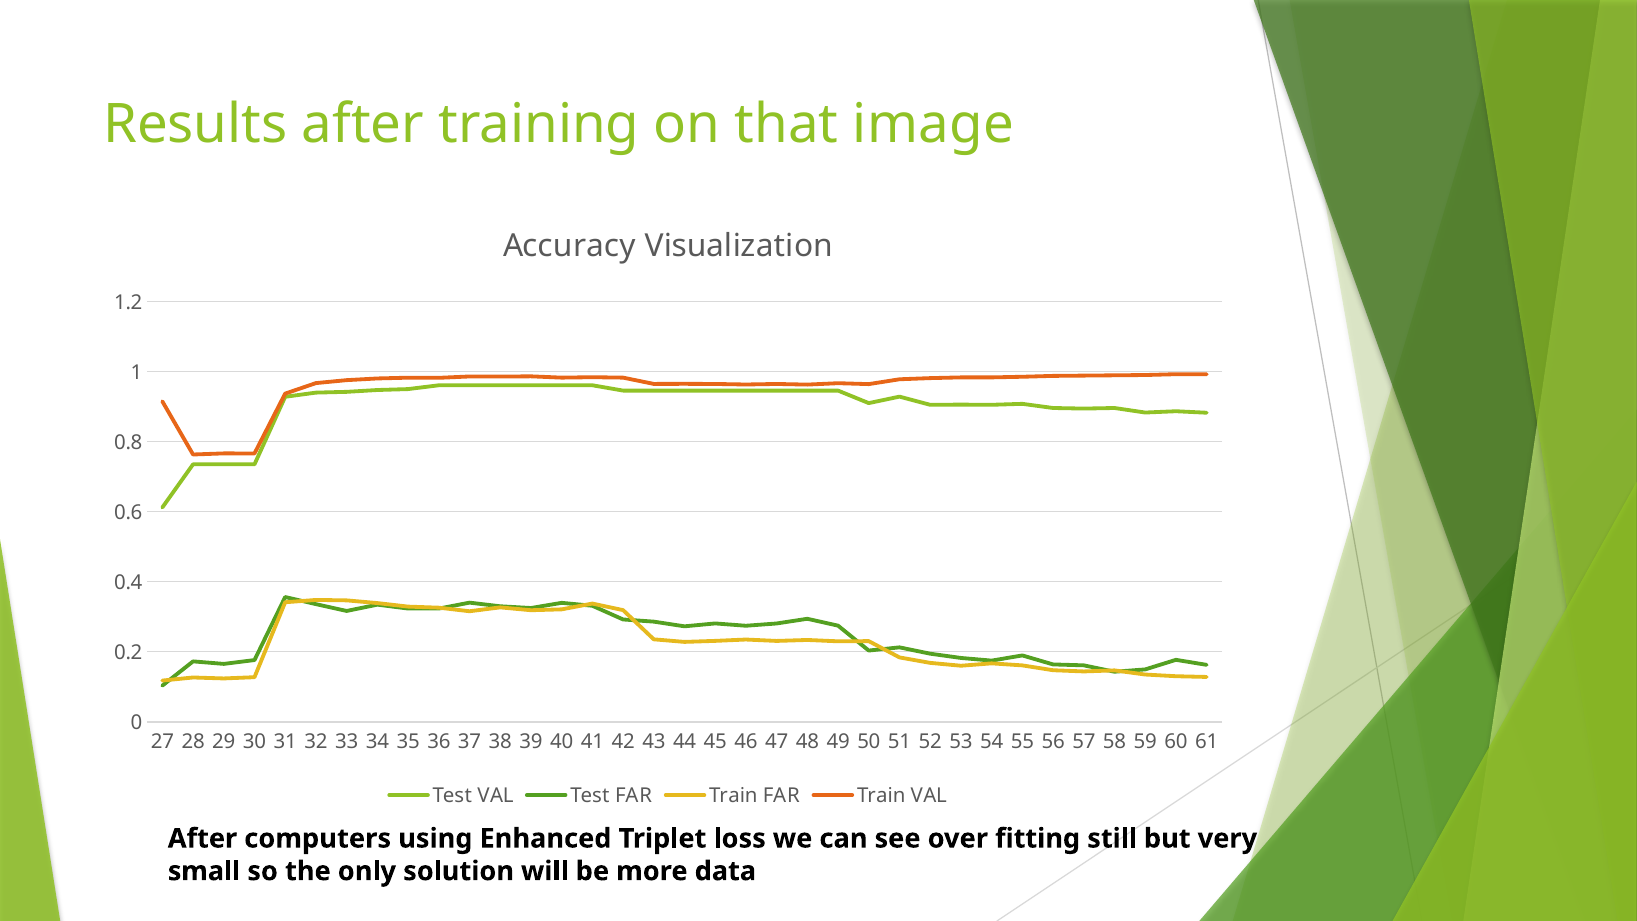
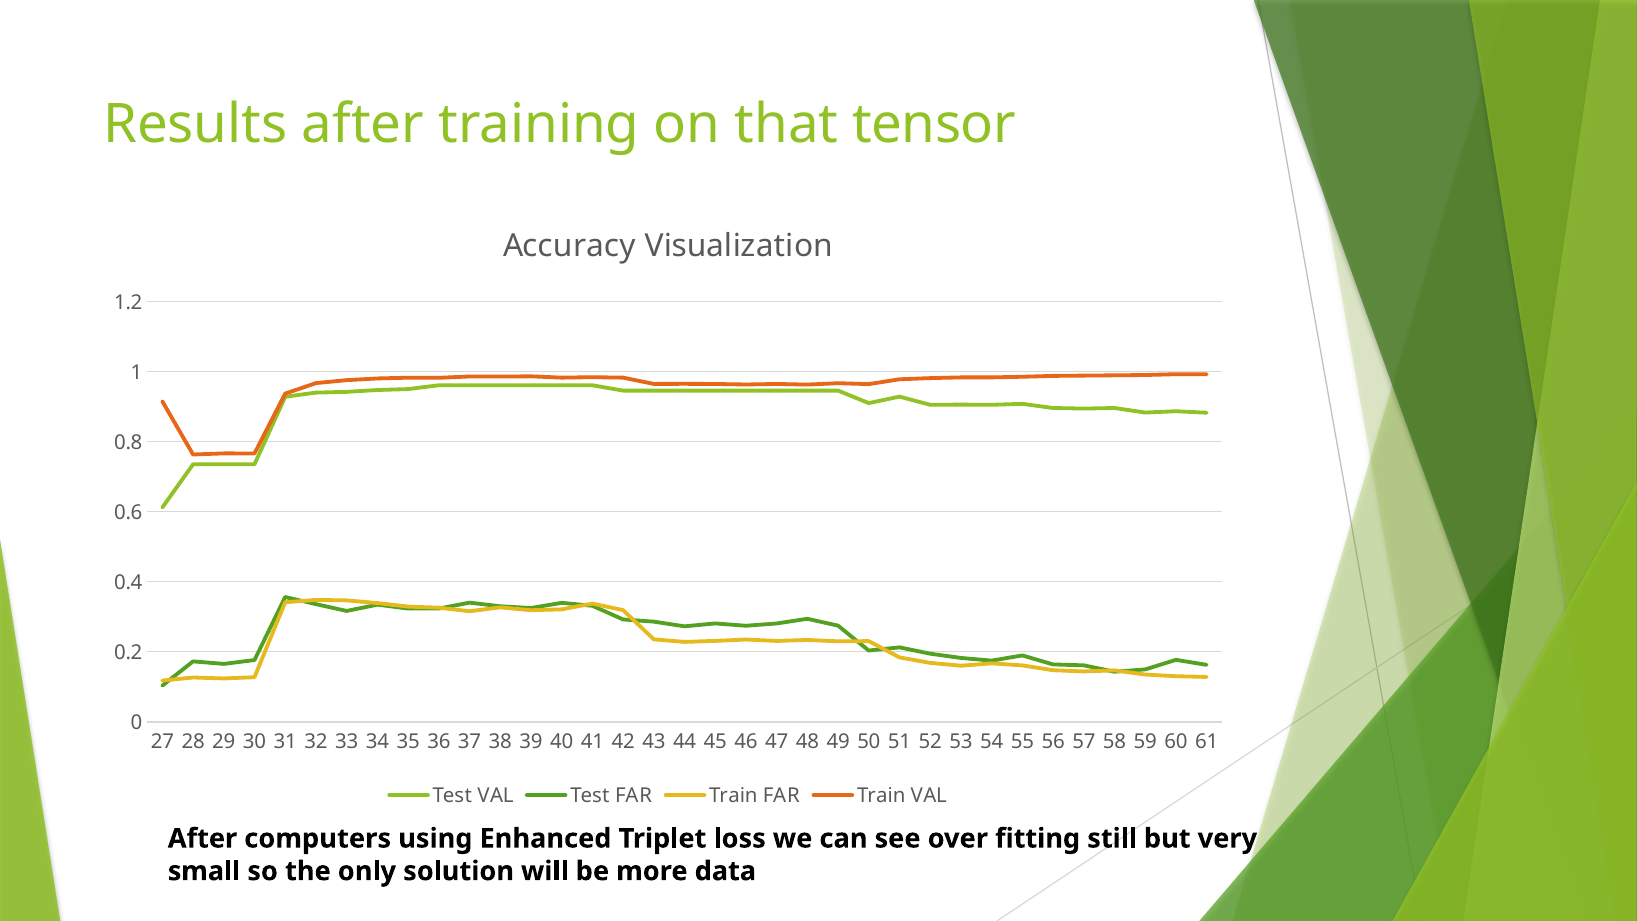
image: image -> tensor
